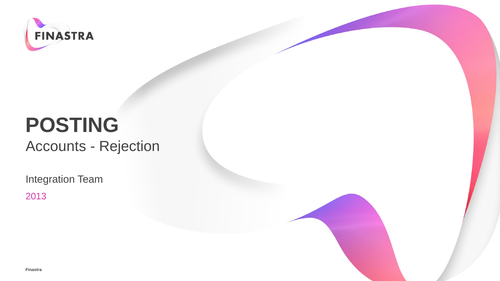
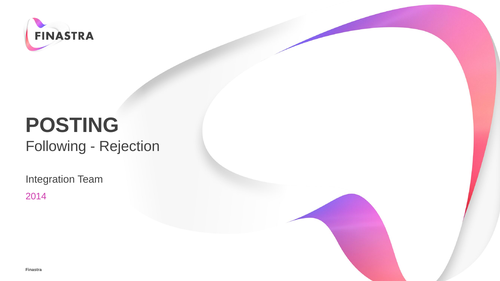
Accounts: Accounts -> Following
2013: 2013 -> 2014
